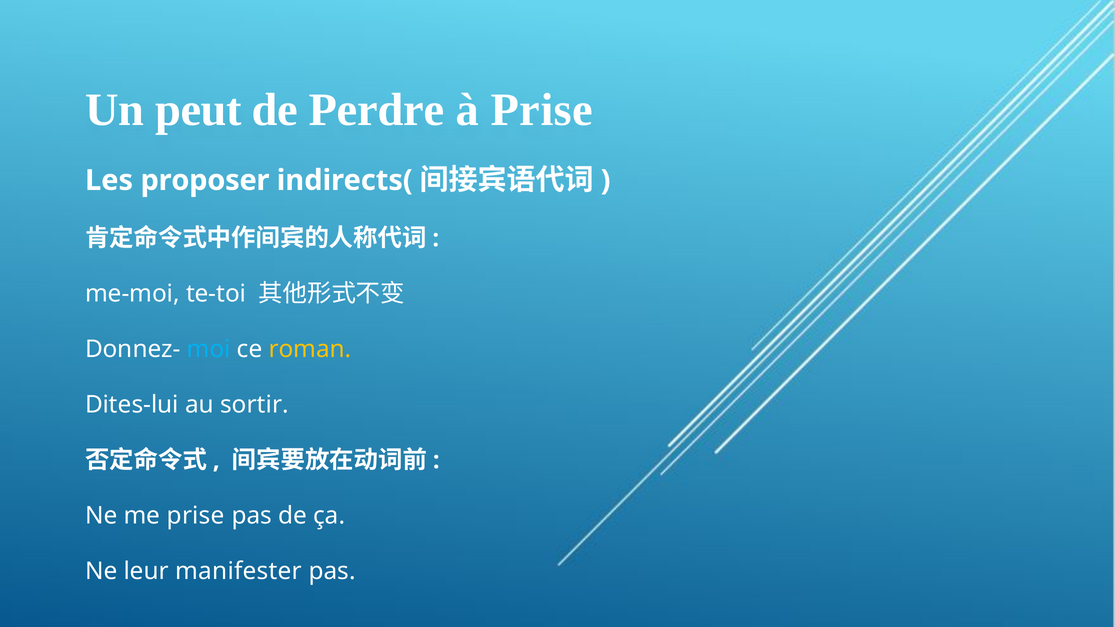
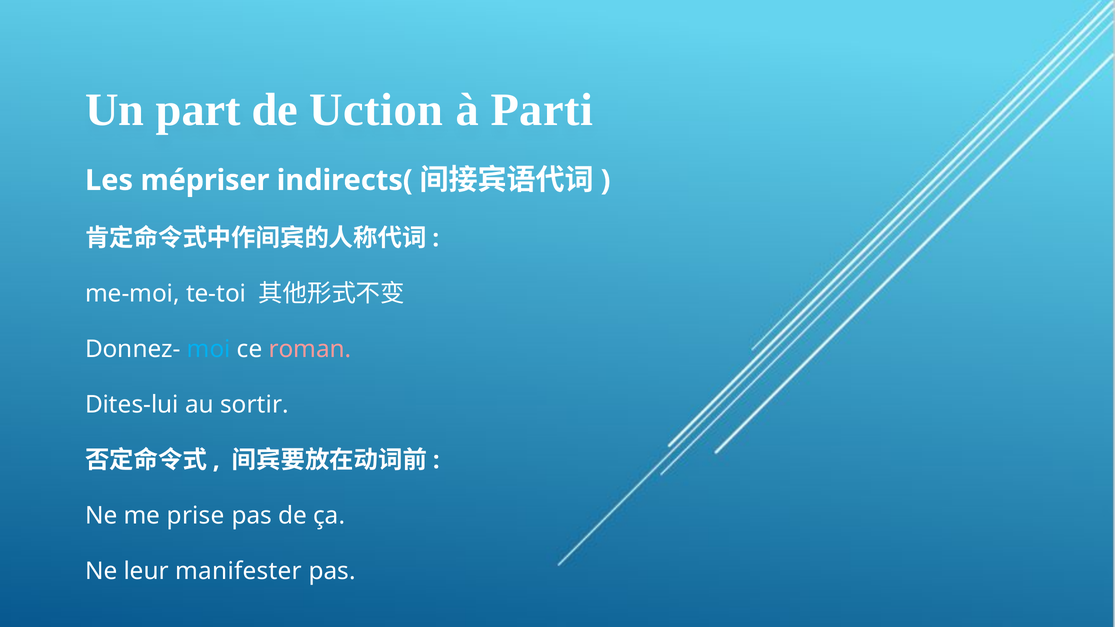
peut: peut -> part
Perdre: Perdre -> Uction
à Prise: Prise -> Parti
proposer: proposer -> mépriser
roman colour: yellow -> pink
